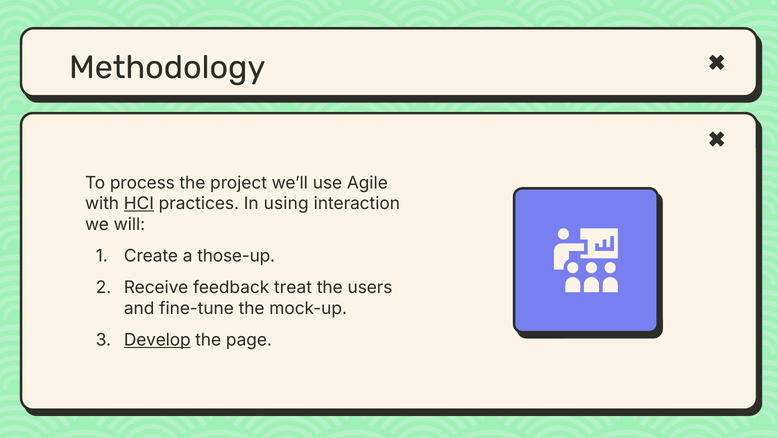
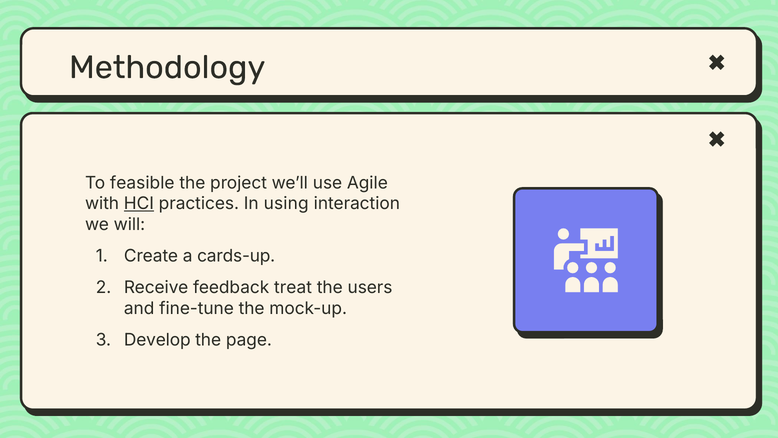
process: process -> feasible
those-up: those-up -> cards-up
Develop underline: present -> none
